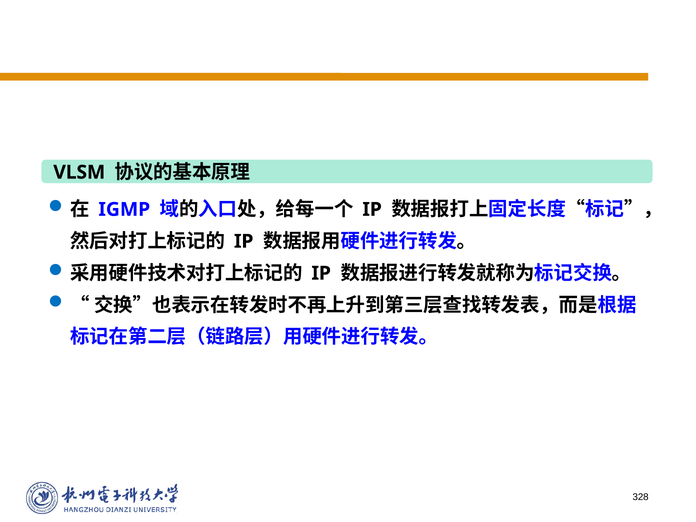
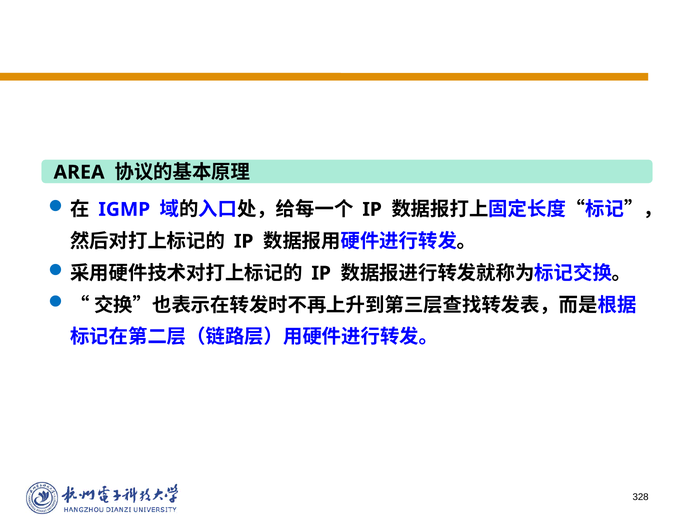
VLSM: VLSM -> AREA
